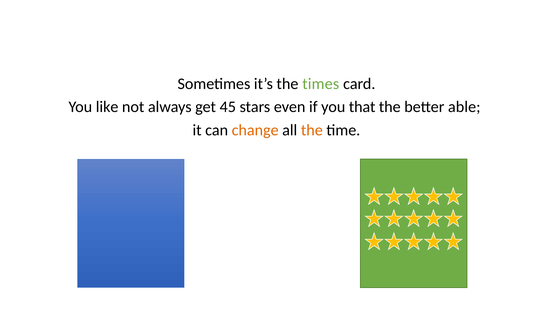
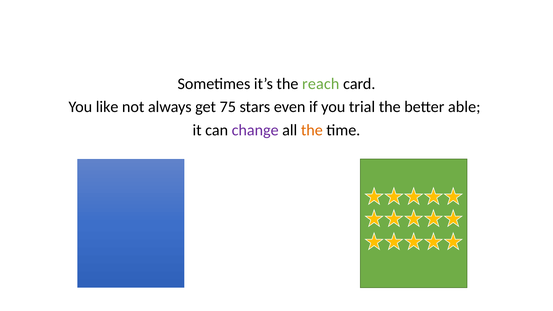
times: times -> reach
45: 45 -> 75
that: that -> trial
change colour: orange -> purple
